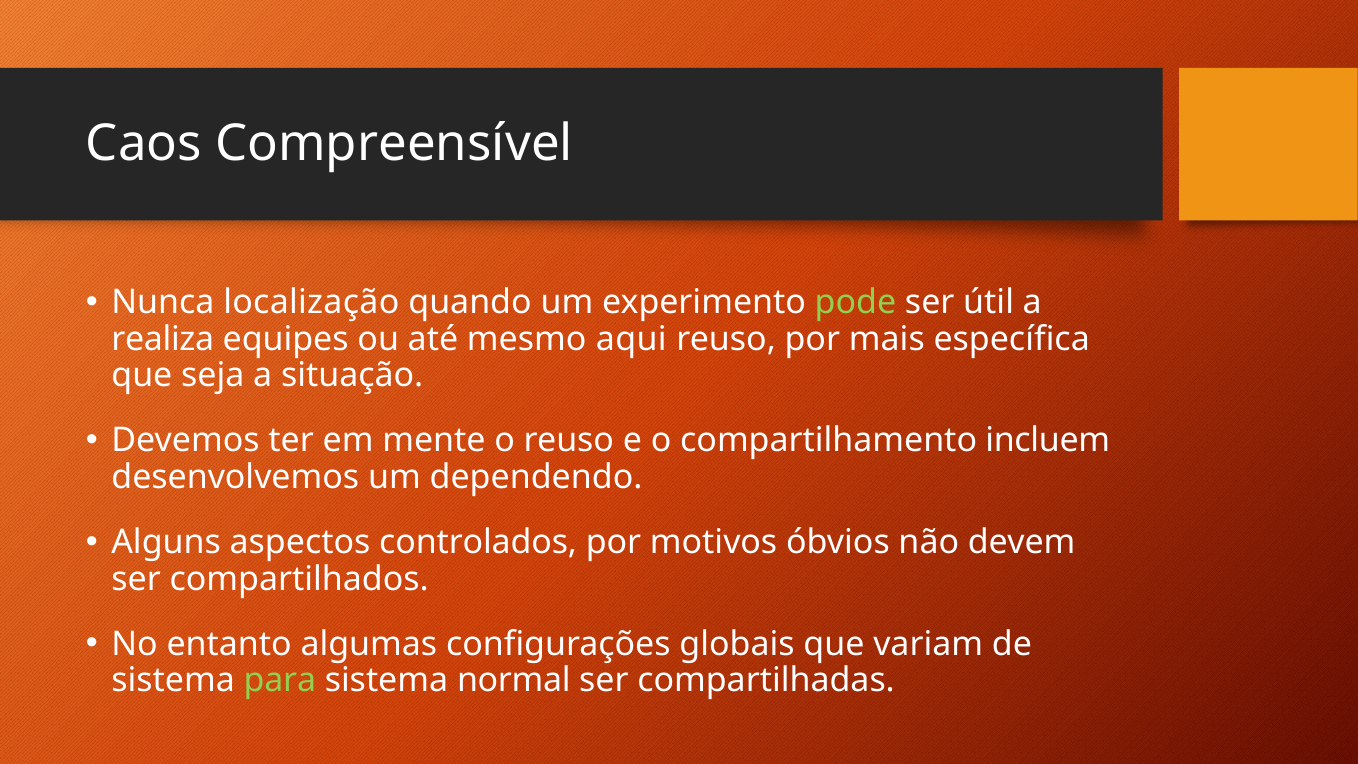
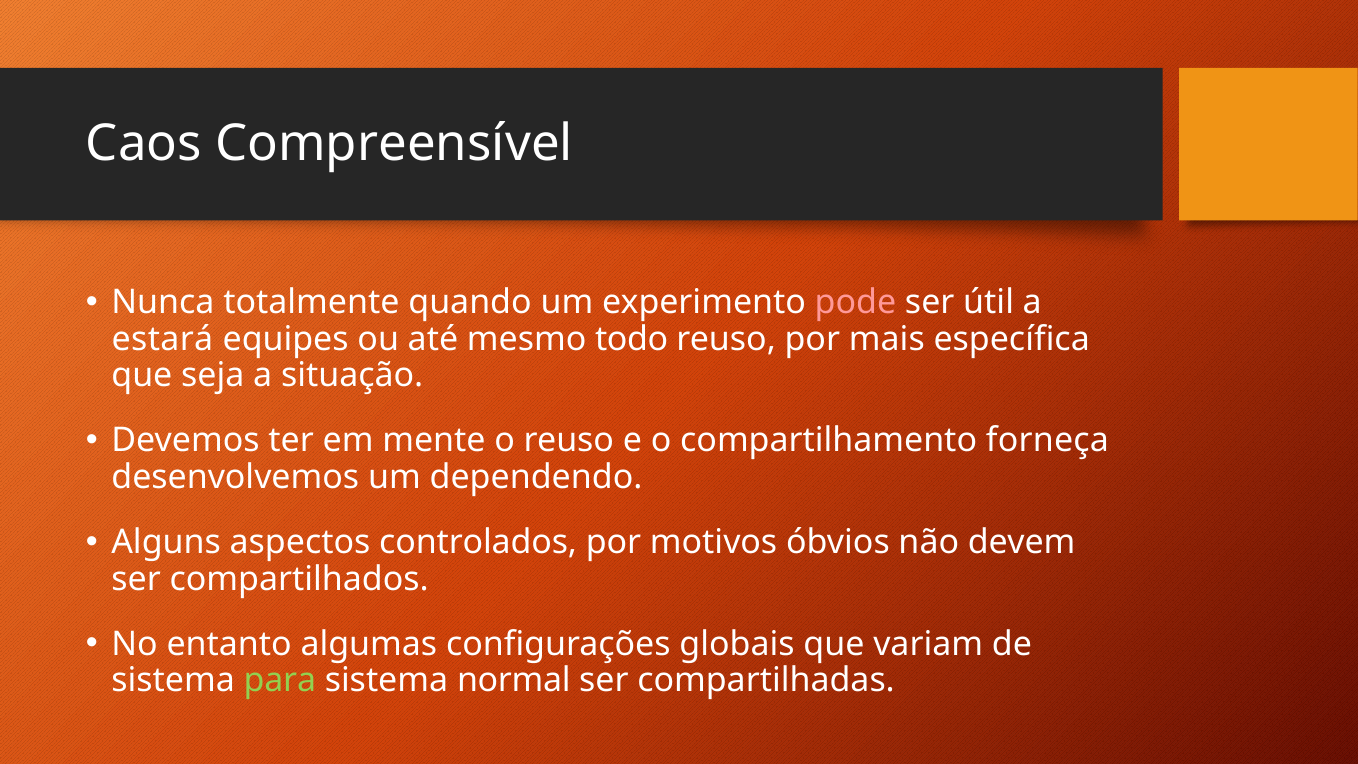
localização: localização -> totalmente
pode colour: light green -> pink
realiza: realiza -> estará
aqui: aqui -> todo
incluem: incluem -> forneça
